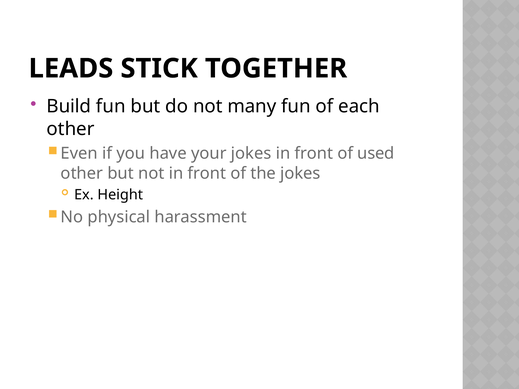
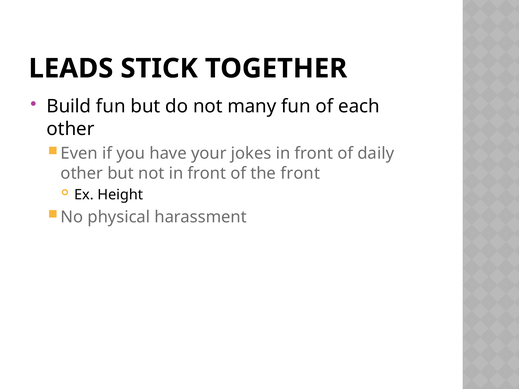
used: used -> daily
the jokes: jokes -> front
